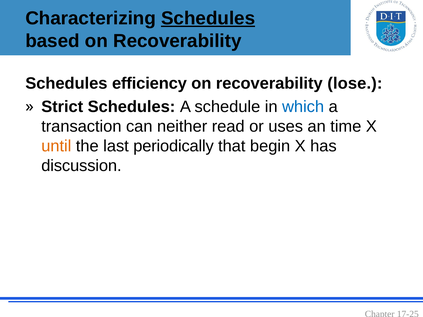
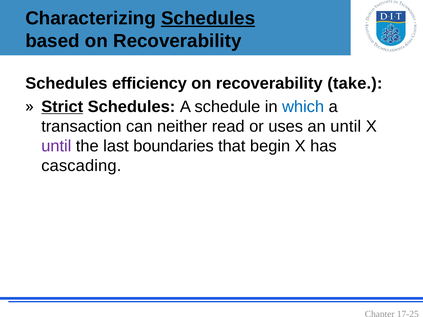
lose: lose -> take
Strict underline: none -> present
an time: time -> until
until at (56, 146) colour: orange -> purple
periodically: periodically -> boundaries
discussion: discussion -> cascading
